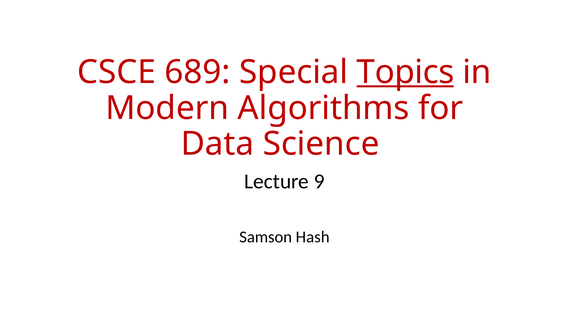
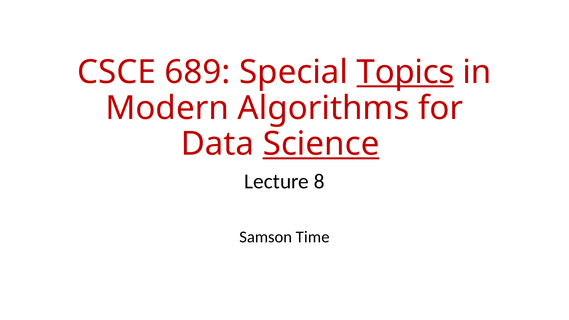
Science underline: none -> present
9: 9 -> 8
Hash: Hash -> Time
